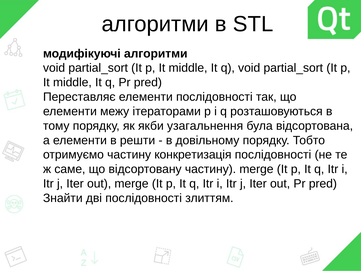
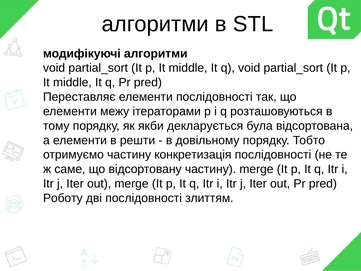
узагальнення: узагальнення -> декларується
Знайти: Знайти -> Роботу
